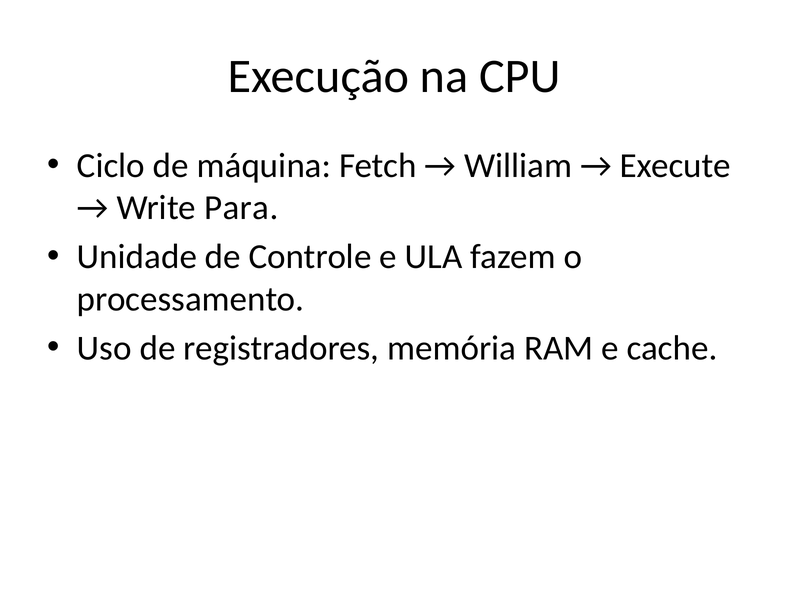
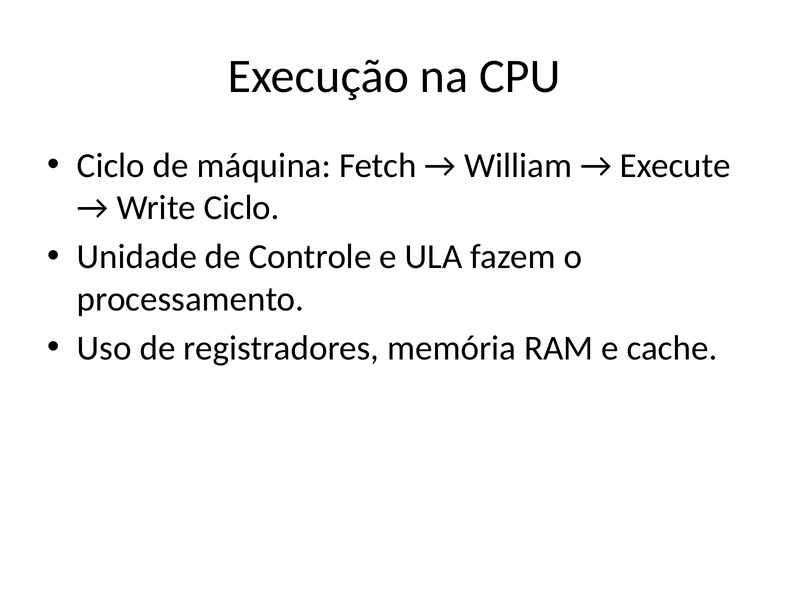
Write Para: Para -> Ciclo
